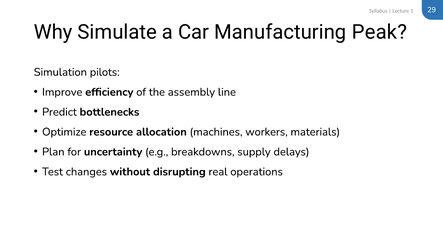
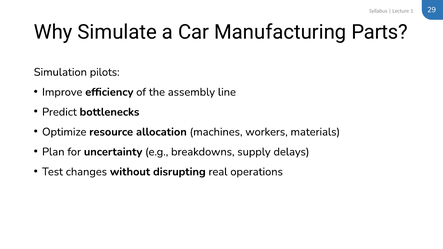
Peak: Peak -> Parts
